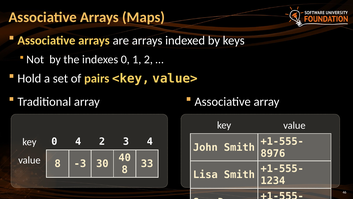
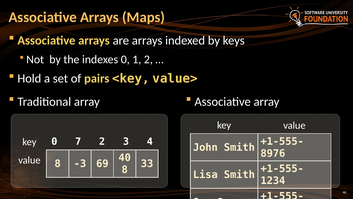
0 4: 4 -> 7
30: 30 -> 69
